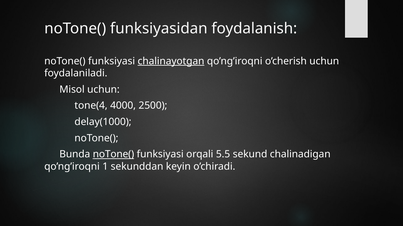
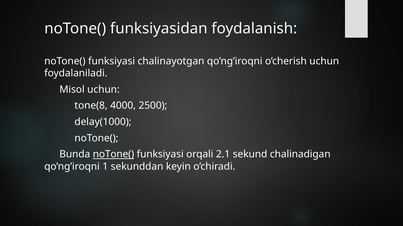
chalinayotgan underline: present -> none
tone(4: tone(4 -> tone(8
5.5: 5.5 -> 2.1
